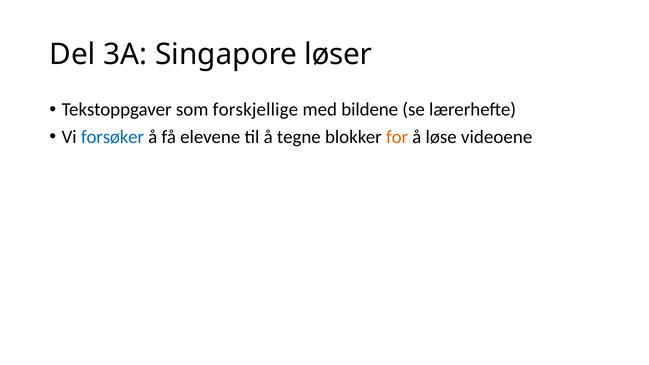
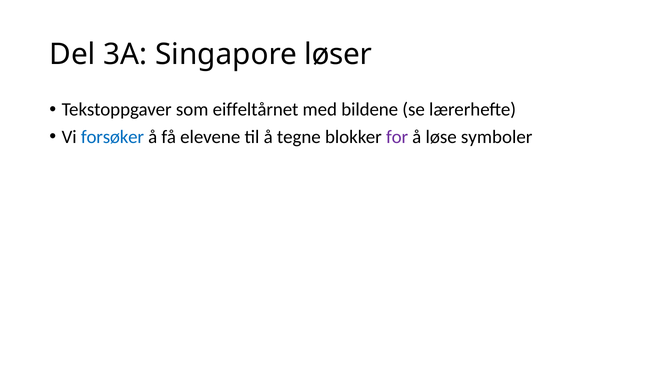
forskjellige: forskjellige -> eiffeltårnet
for colour: orange -> purple
videoene: videoene -> symboler
